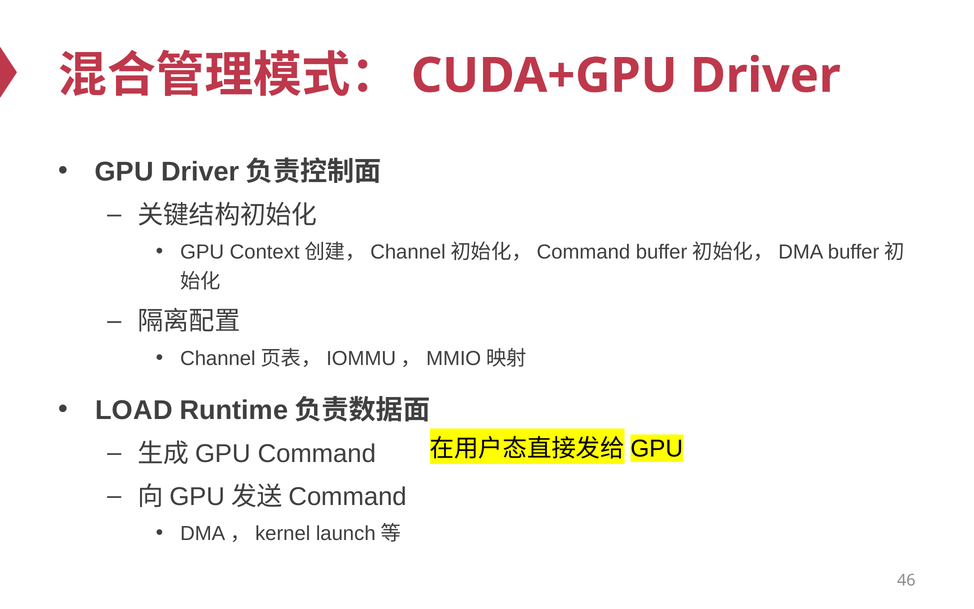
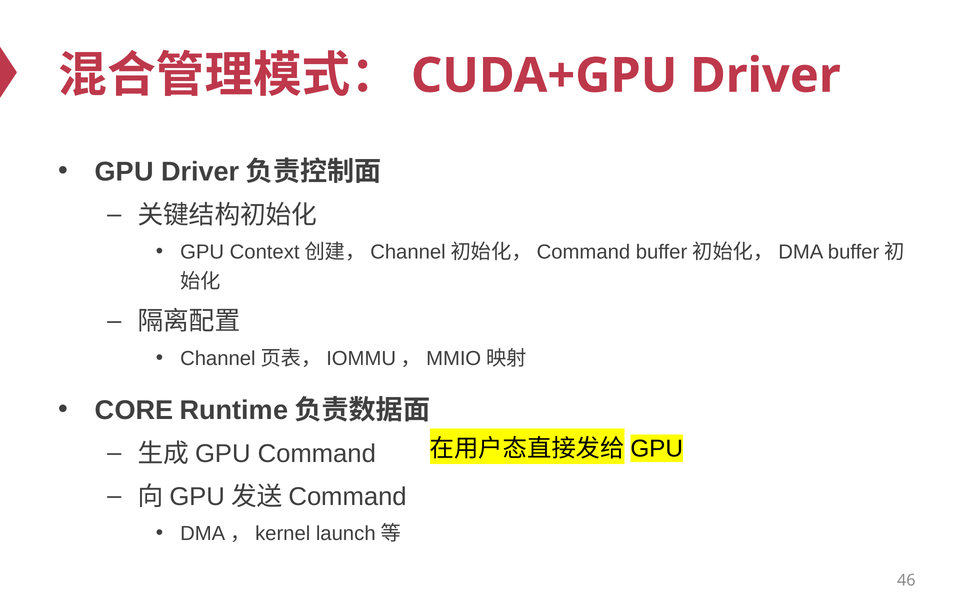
LOAD: LOAD -> CORE
